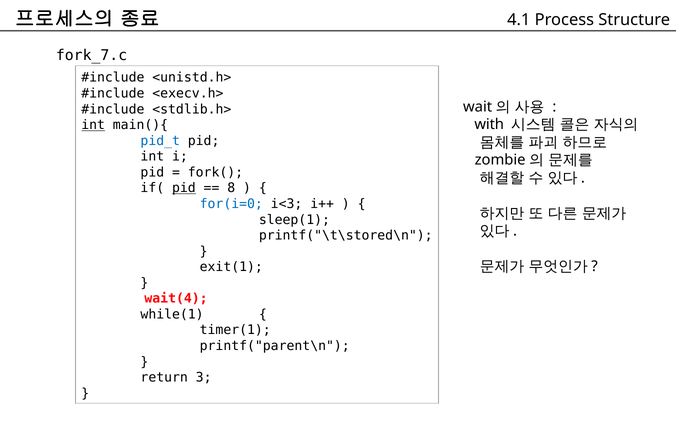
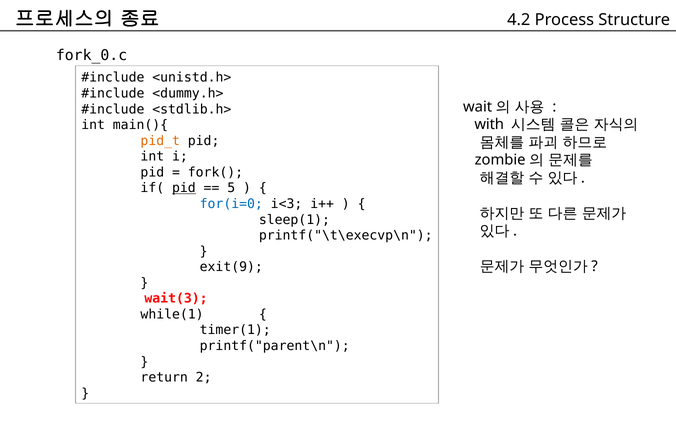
4.1: 4.1 -> 4.2
fork_7.c: fork_7.c -> fork_0.c
<execv.h>: <execv.h> -> <dummy.h>
int at (93, 125) underline: present -> none
pid_t colour: blue -> orange
8: 8 -> 5
printf("\t\stored\n: printf("\t\stored\n -> printf("\t\execvp\n
exit(1: exit(1 -> exit(9
wait(4: wait(4 -> wait(3
3: 3 -> 2
